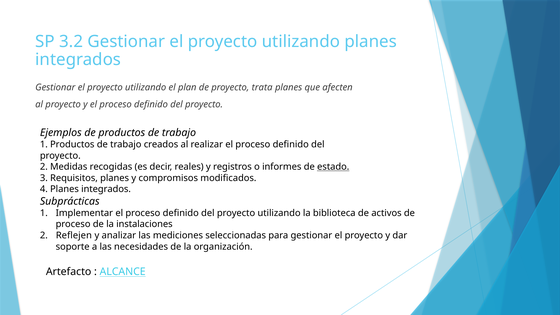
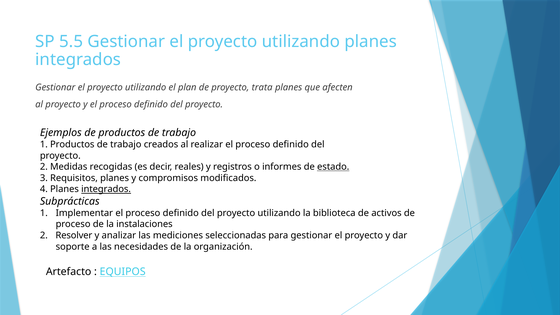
3.2: 3.2 -> 5.5
integrados at (106, 189) underline: none -> present
Reflejen: Reflejen -> Resolver
ALCANCE: ALCANCE -> EQUIPOS
